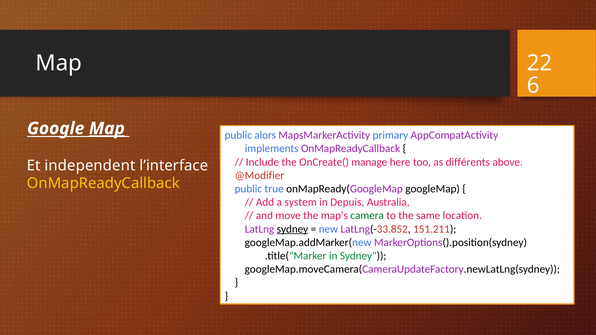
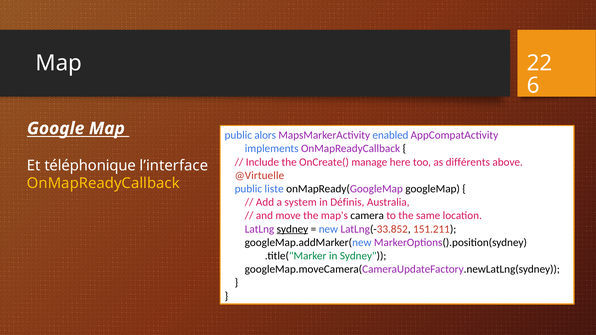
Map at (107, 129) underline: present -> none
primary: primary -> enabled
independent: independent -> téléphonique
@Modifier: @Modifier -> @Virtuelle
true: true -> liste
Depuis: Depuis -> Définis
camera colour: green -> black
